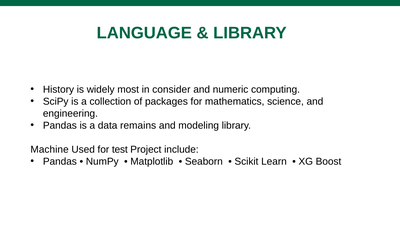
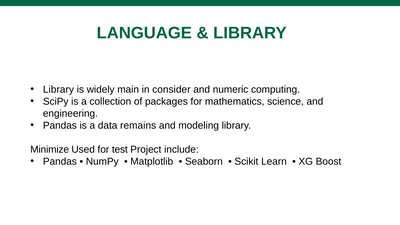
History at (58, 89): History -> Library
most: most -> main
Machine: Machine -> Minimize
